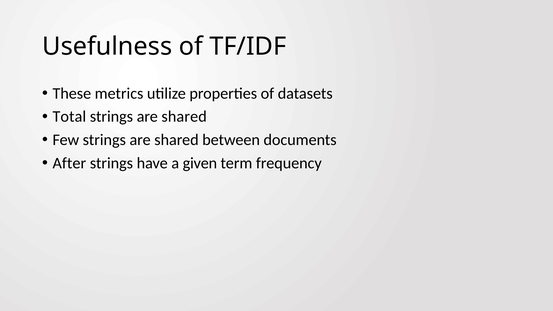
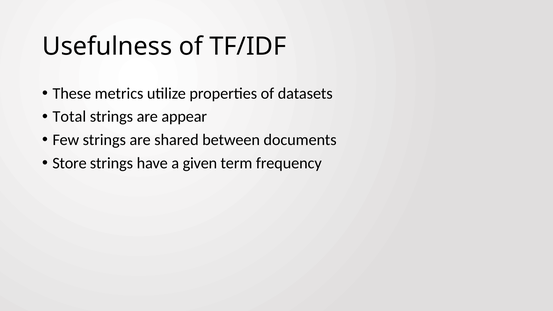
shared at (184, 117): shared -> appear
After: After -> Store
